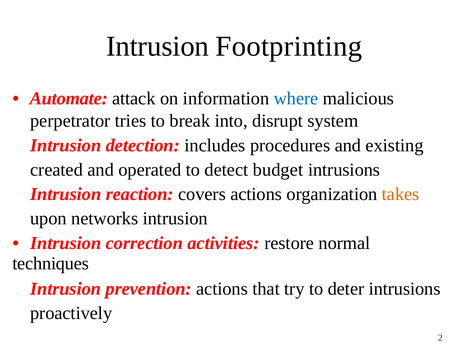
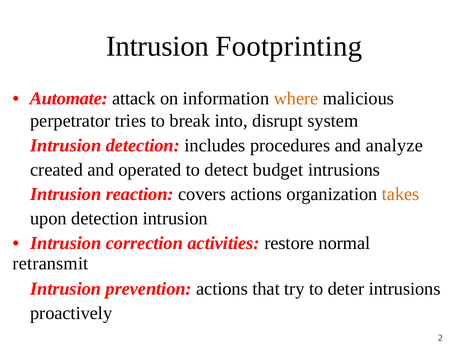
where colour: blue -> orange
existing: existing -> analyze
upon networks: networks -> detection
techniques: techniques -> retransmit
